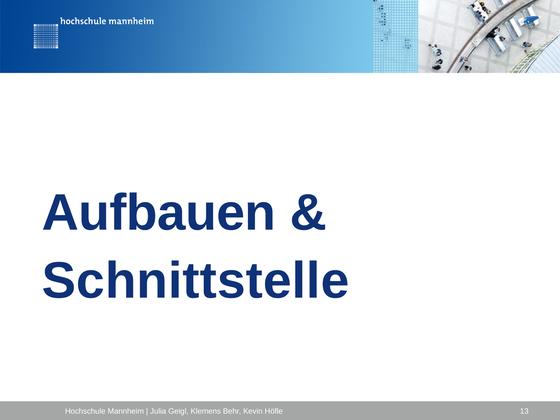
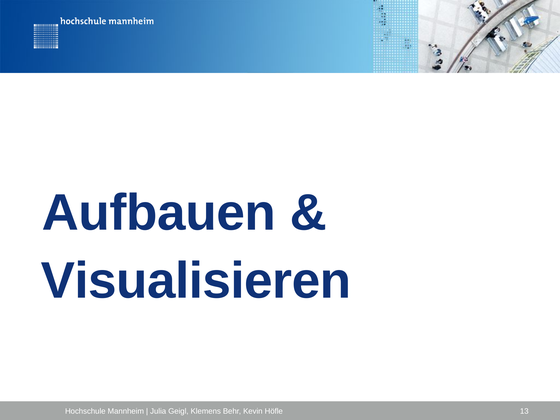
Schnittstelle: Schnittstelle -> Visualisieren
